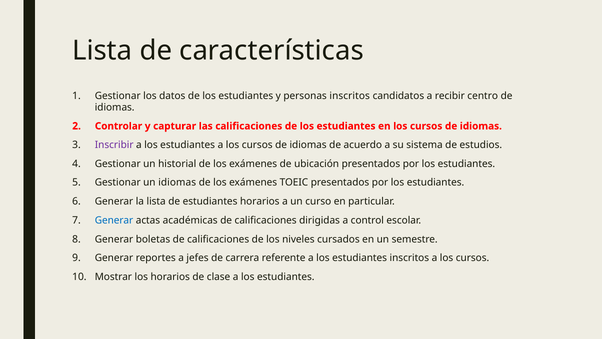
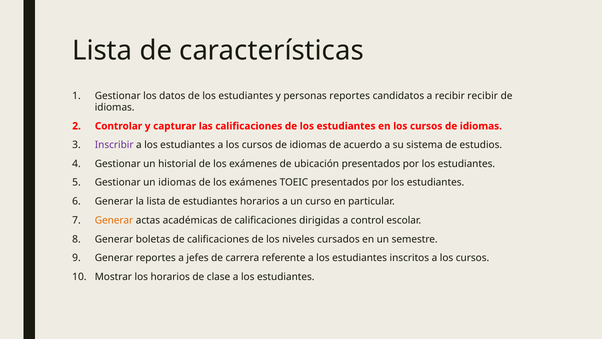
personas inscritos: inscritos -> reportes
recibir centro: centro -> recibir
Generar at (114, 220) colour: blue -> orange
